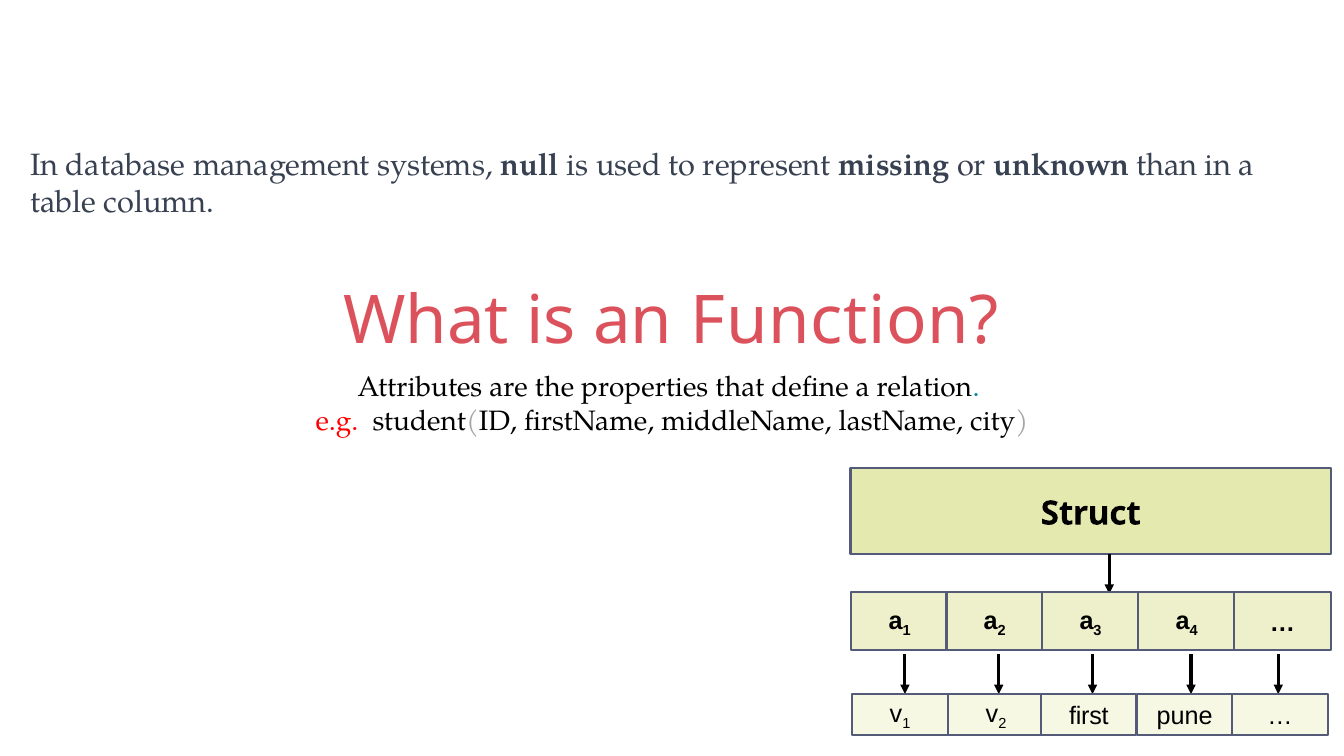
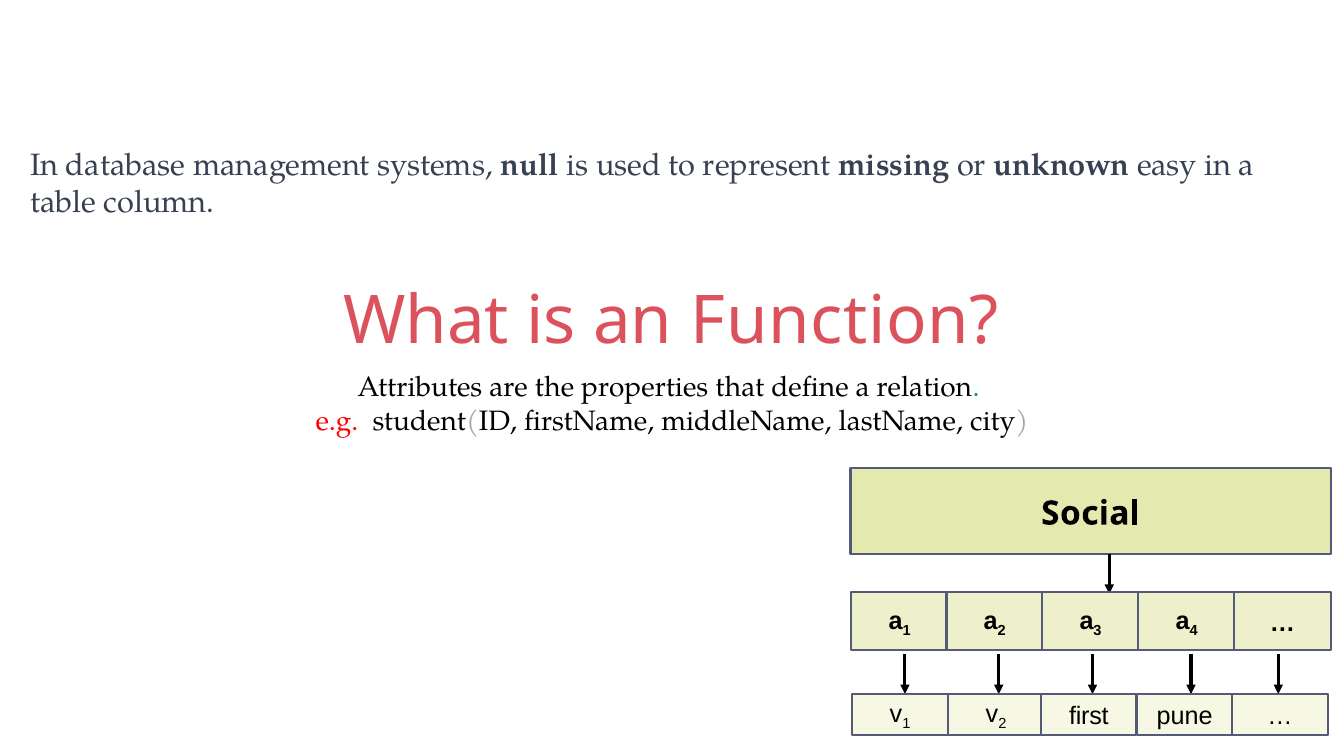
than: than -> easy
Struct: Struct -> Social
